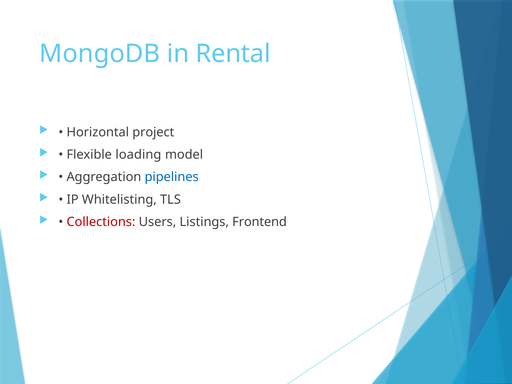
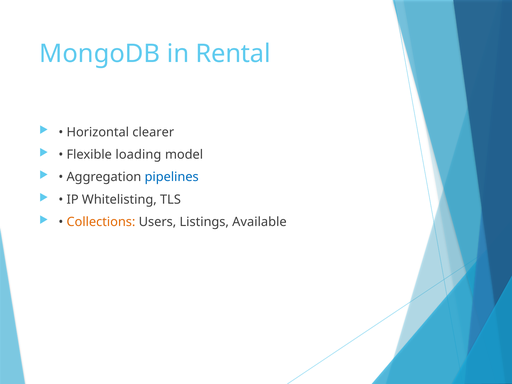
project: project -> clearer
Collections colour: red -> orange
Frontend: Frontend -> Available
